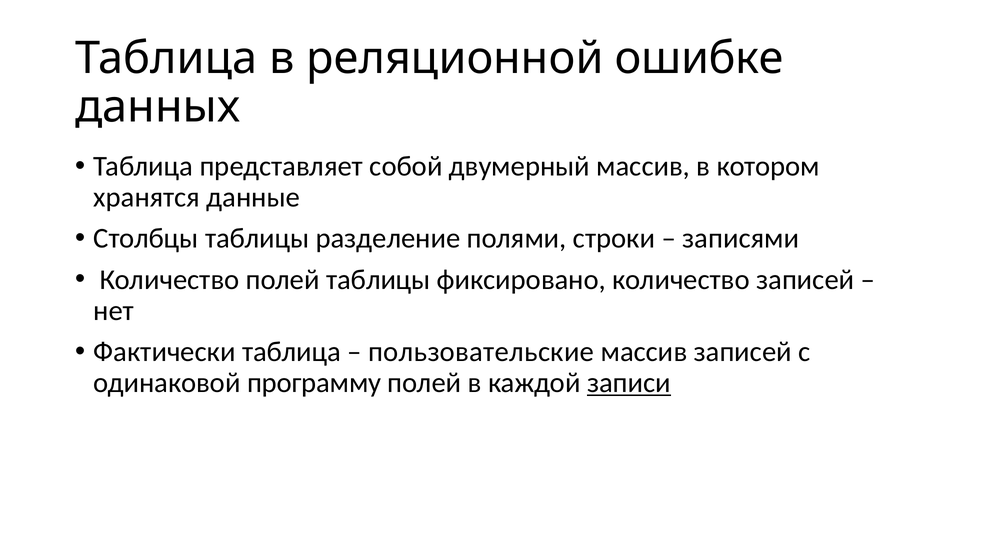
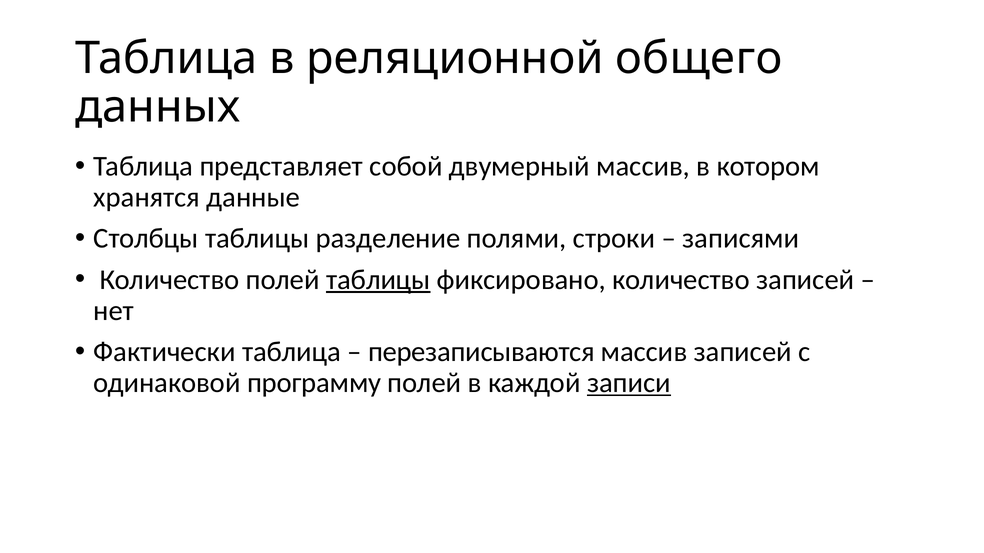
ошибке: ошибке -> общего
таблицы at (378, 280) underline: none -> present
пользовательские: пользовательские -> перезаписываются
